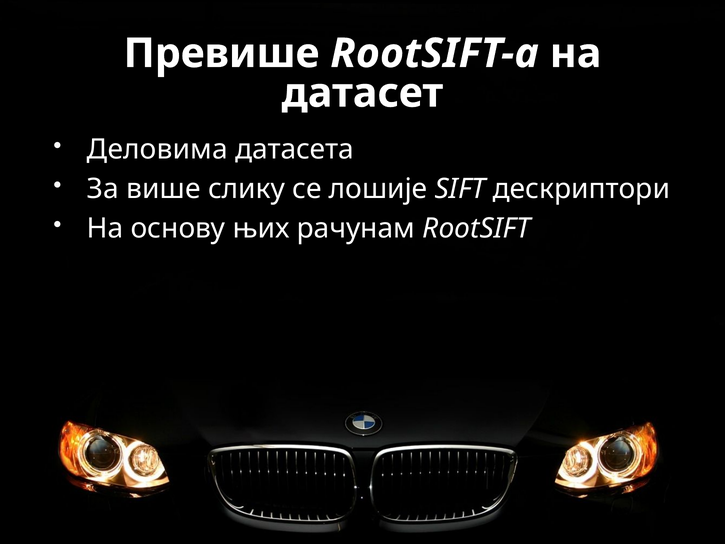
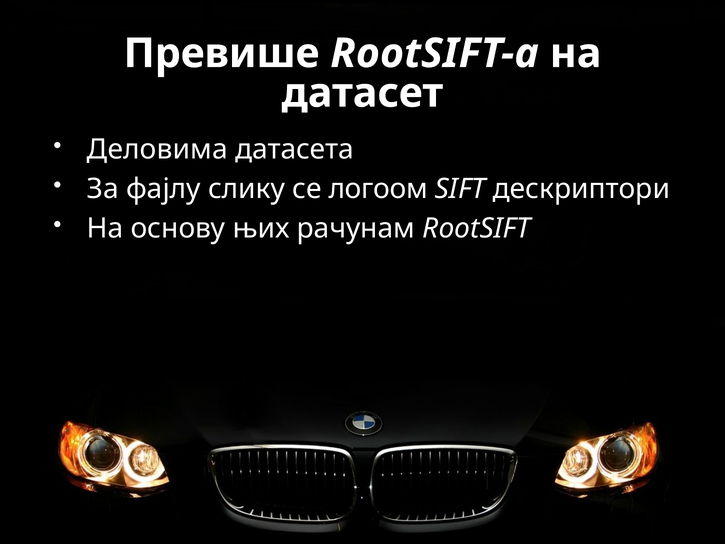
више: више -> фајлу
лошије: лошије -> логоом
